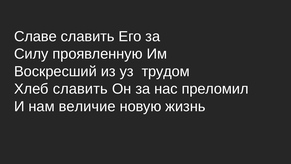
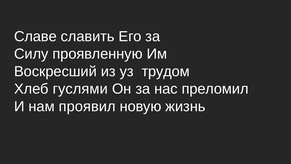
Хлеб славить: славить -> гуслями
величие: величие -> проявил
